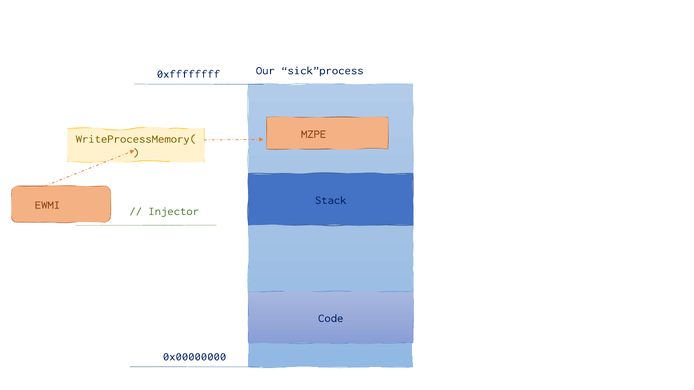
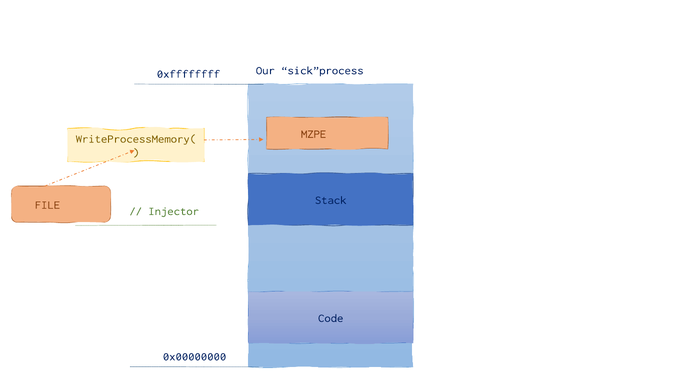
EWMI: EWMI -> FILE
